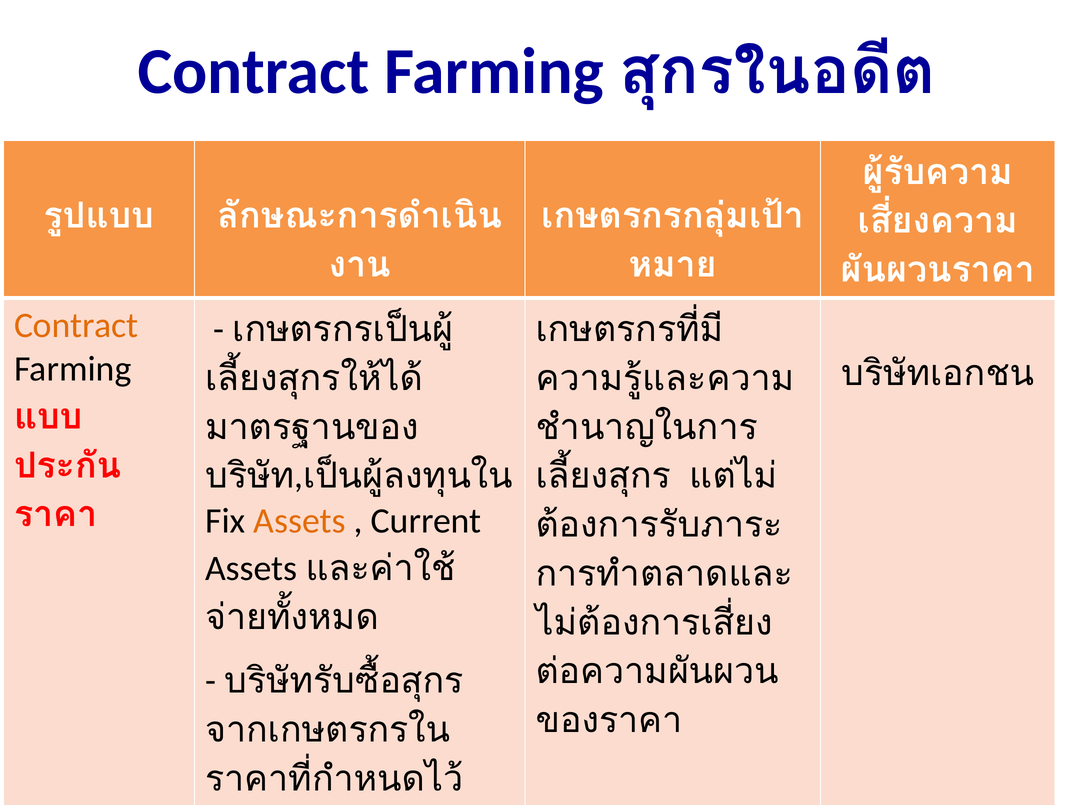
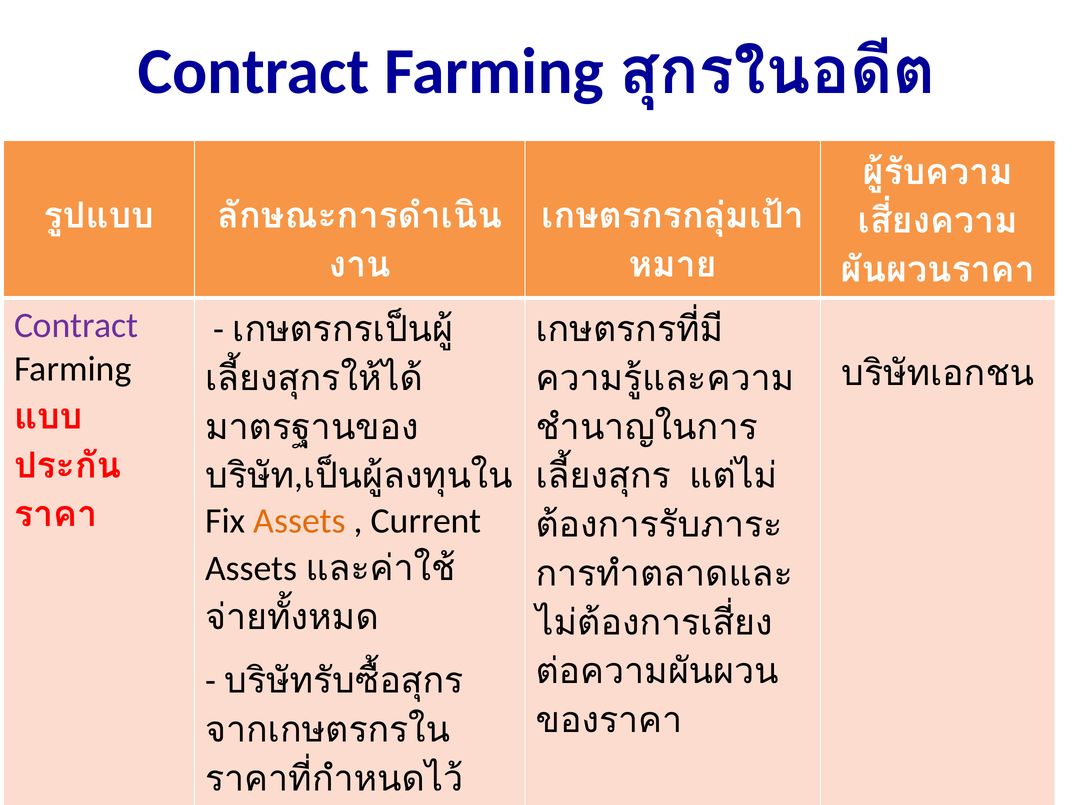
Contract at (76, 325) colour: orange -> purple
